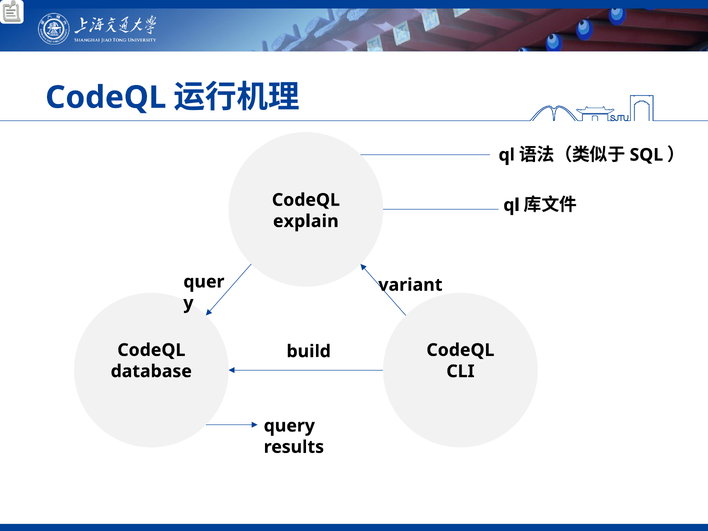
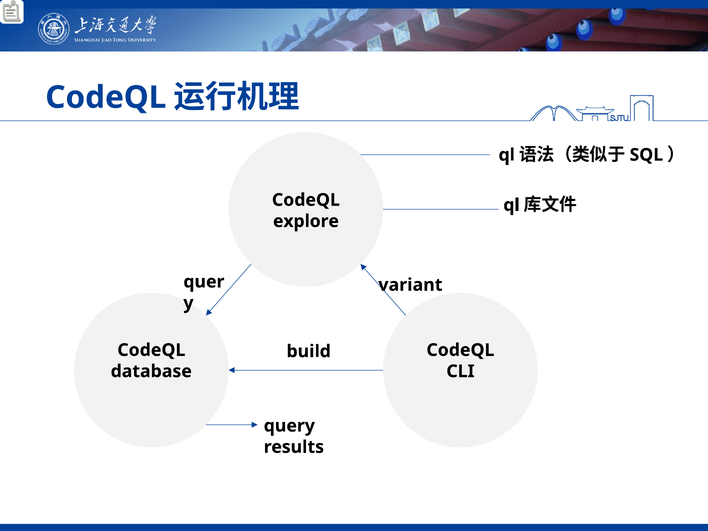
explain: explain -> explore
